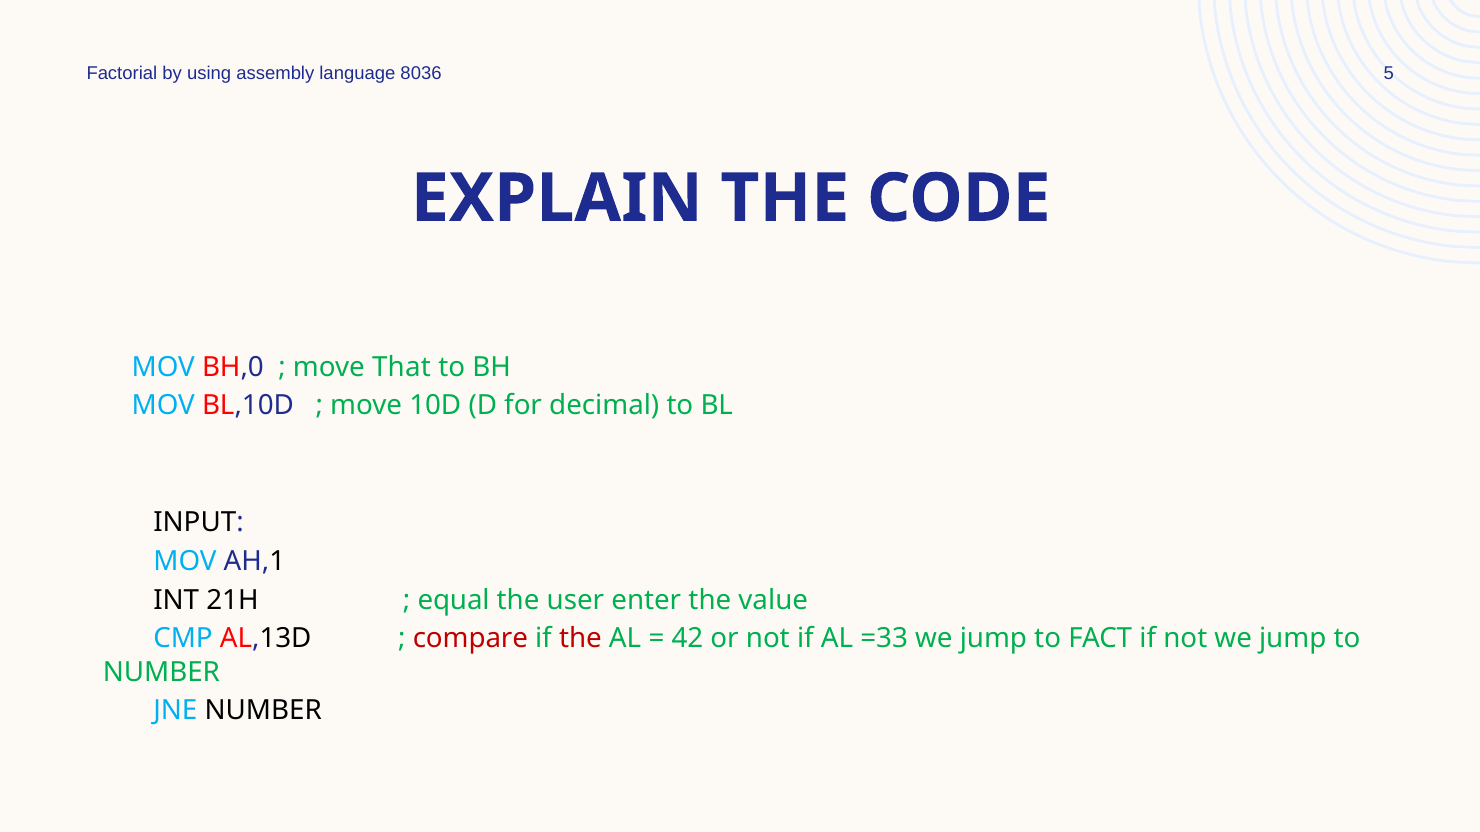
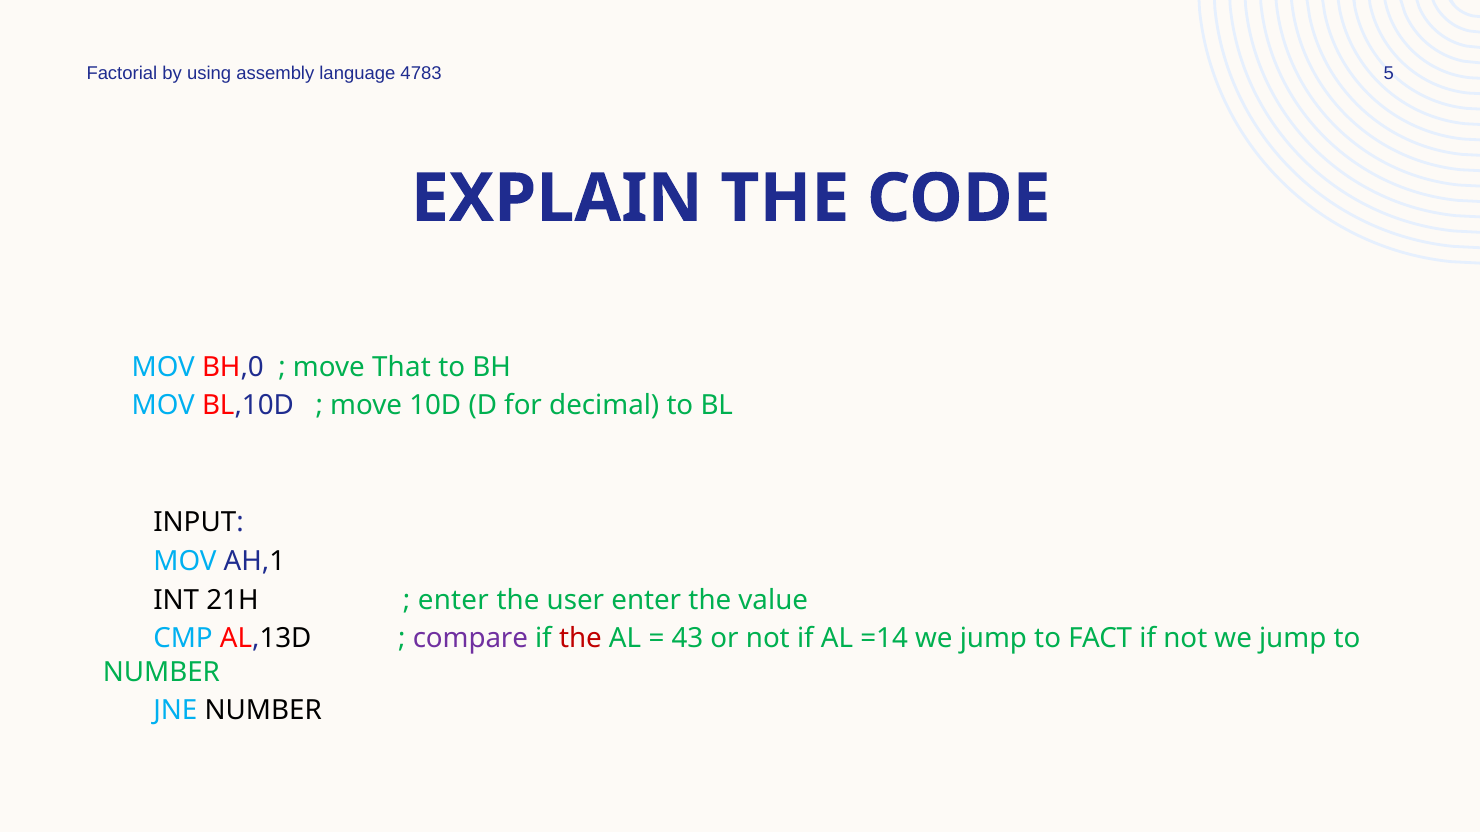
8036: 8036 -> 4783
equal at (454, 600): equal -> enter
compare colour: red -> purple
42: 42 -> 43
=33: =33 -> =14
